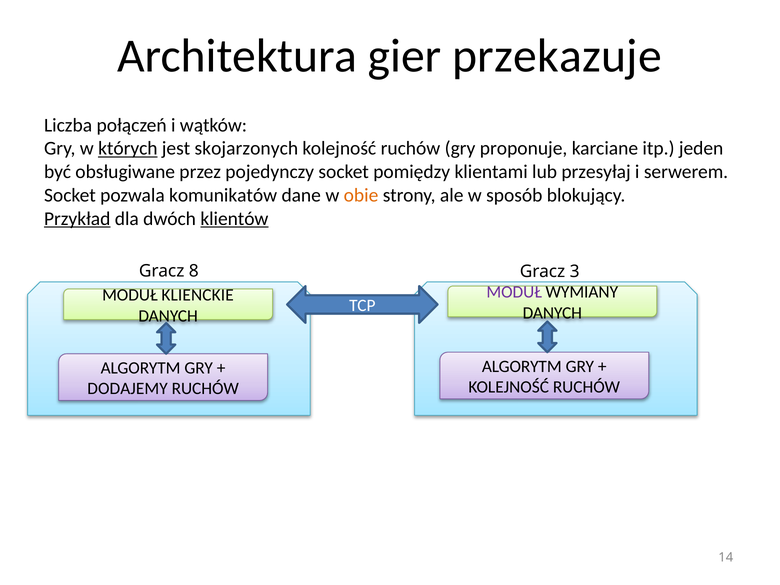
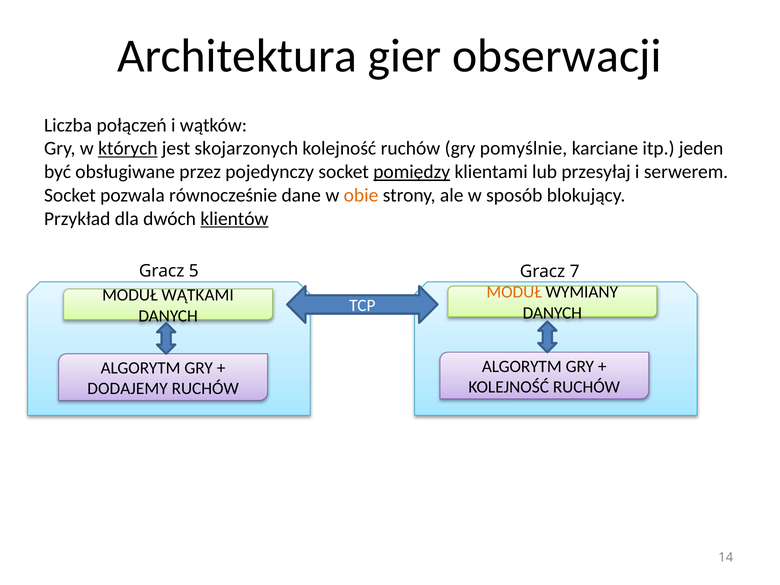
przekazuje: przekazuje -> obserwacji
proponuje: proponuje -> pomyślnie
pomiędzy underline: none -> present
komunikatów: komunikatów -> równocześnie
Przykład underline: present -> none
8: 8 -> 5
3: 3 -> 7
MODUŁ at (514, 292) colour: purple -> orange
KLIENCKIE: KLIENCKIE -> WĄTKAMI
